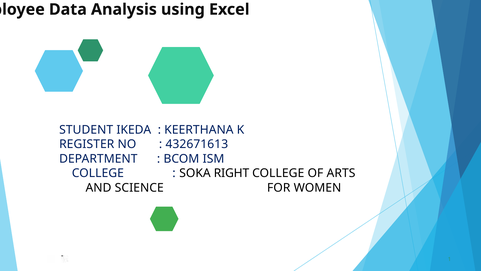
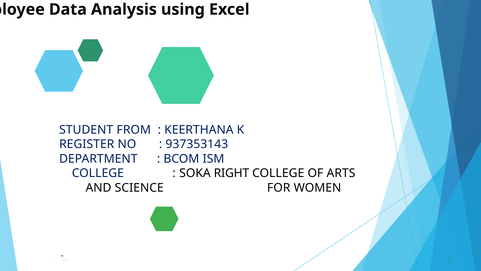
IKEDA: IKEDA -> FROM
432671613: 432671613 -> 937353143
